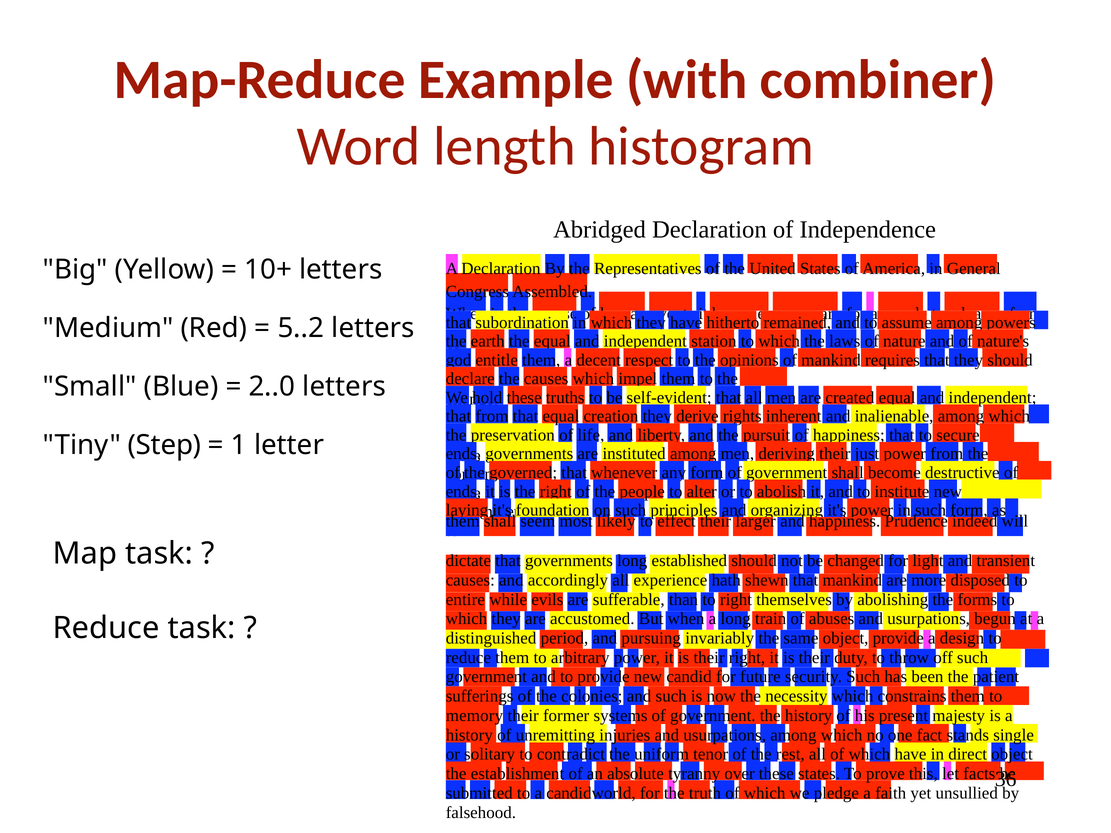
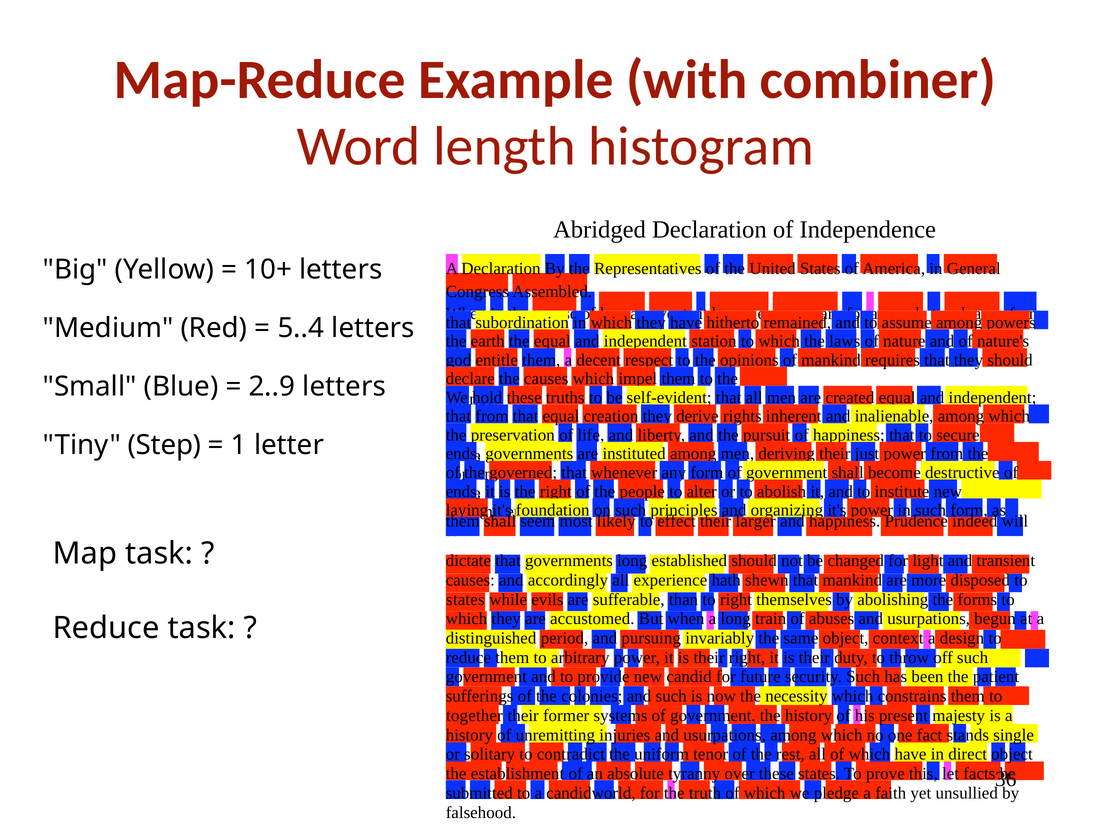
5..2: 5..2 -> 5..4
2..0: 2..0 -> 2..9
entire at (465, 600): entire -> states
object provide: provide -> context
memory: memory -> together
